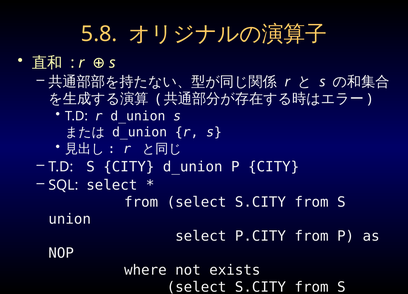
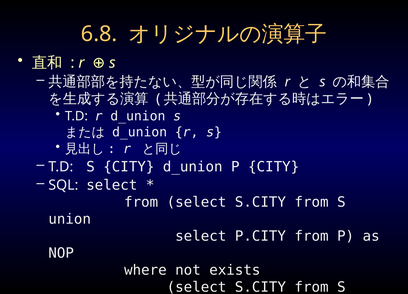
5.8: 5.8 -> 6.8
